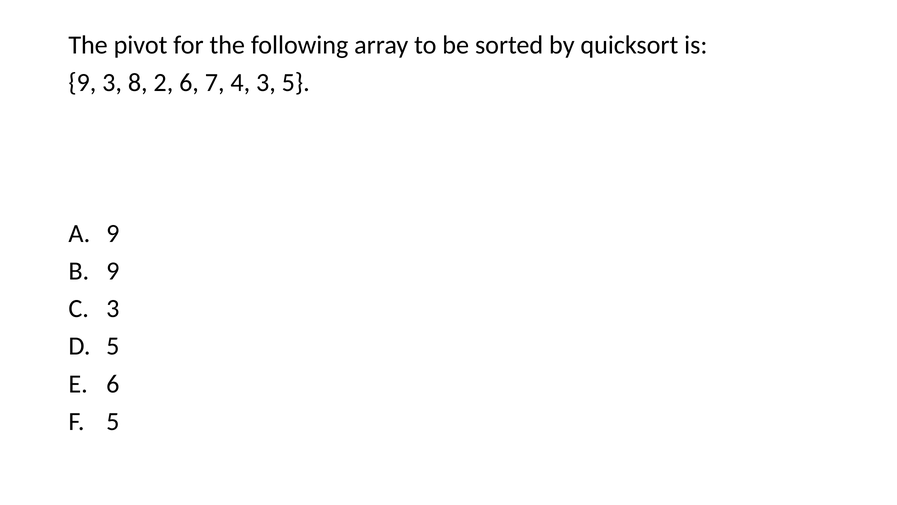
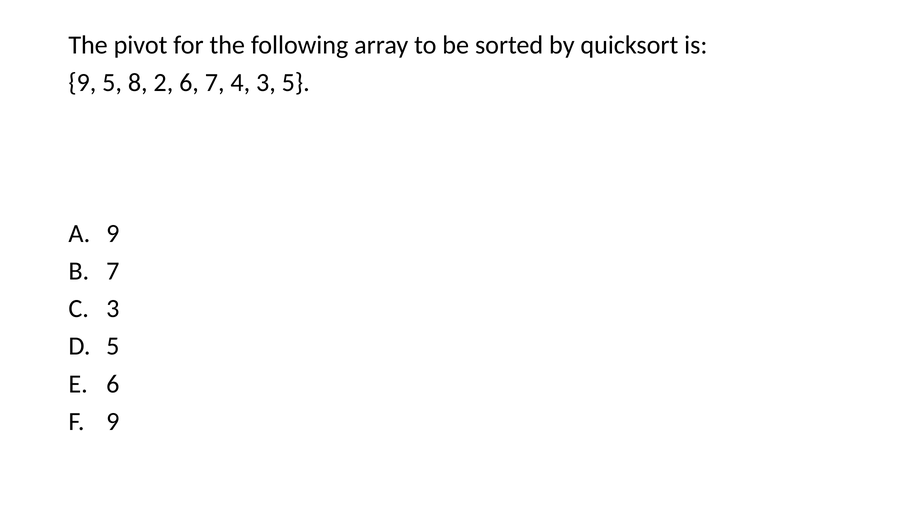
9 3: 3 -> 5
9 at (113, 271): 9 -> 7
5 at (113, 421): 5 -> 9
